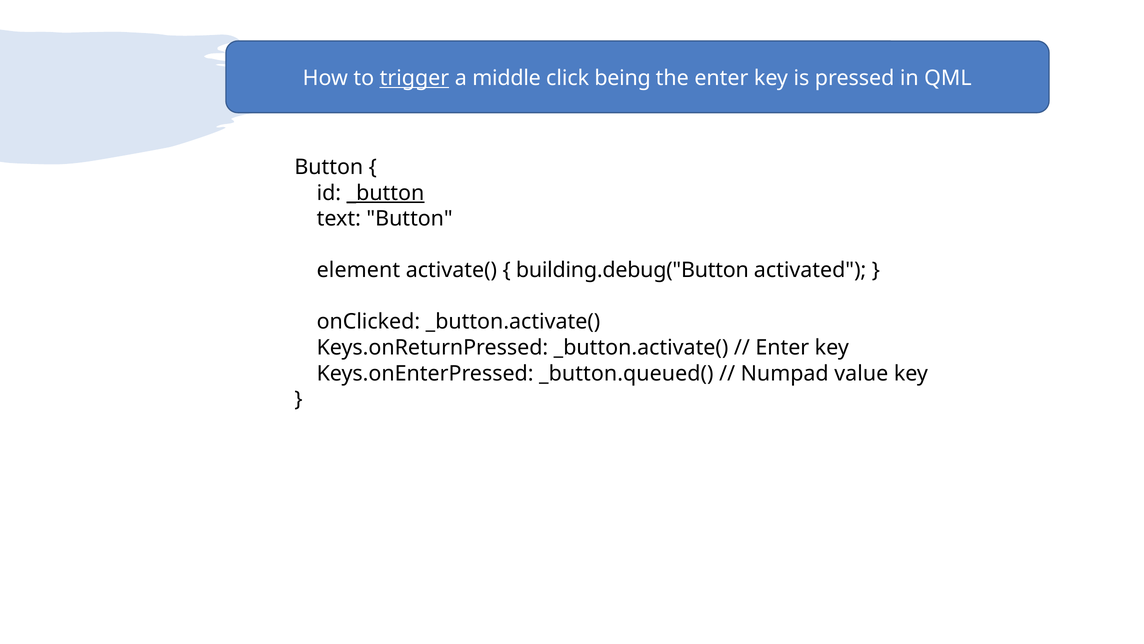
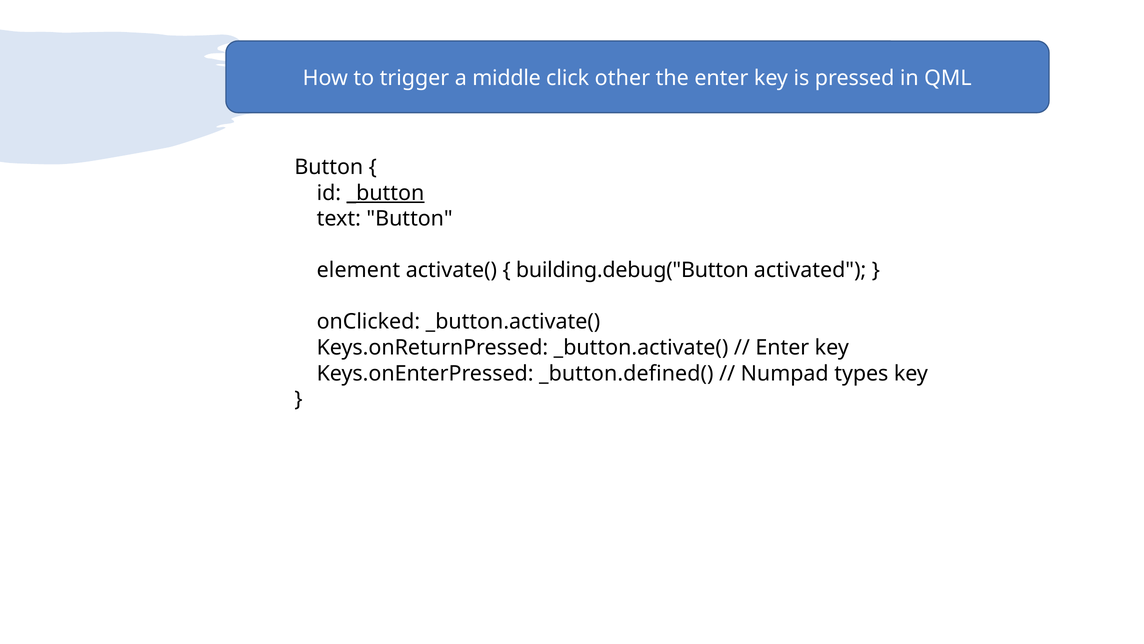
trigger underline: present -> none
being: being -> other
_button.queued(: _button.queued( -> _button.defined(
value: value -> types
